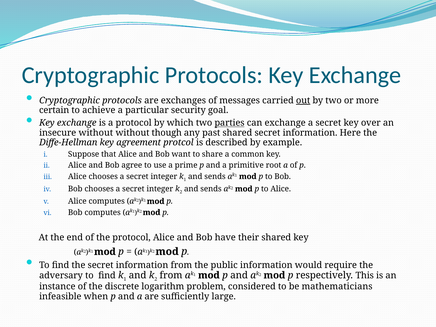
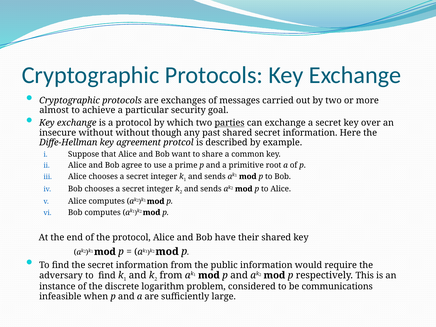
out underline: present -> none
certain: certain -> almost
mathematicians: mathematicians -> communications
